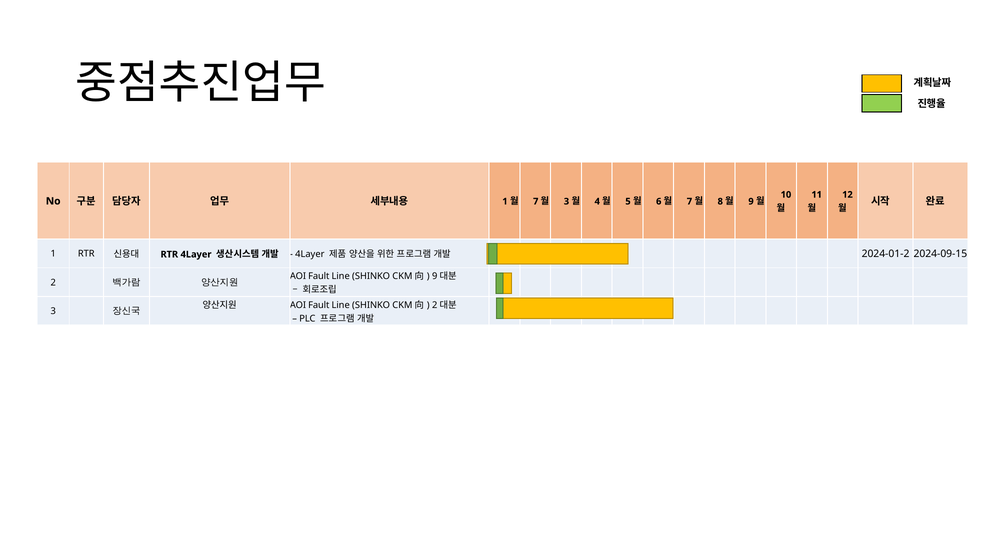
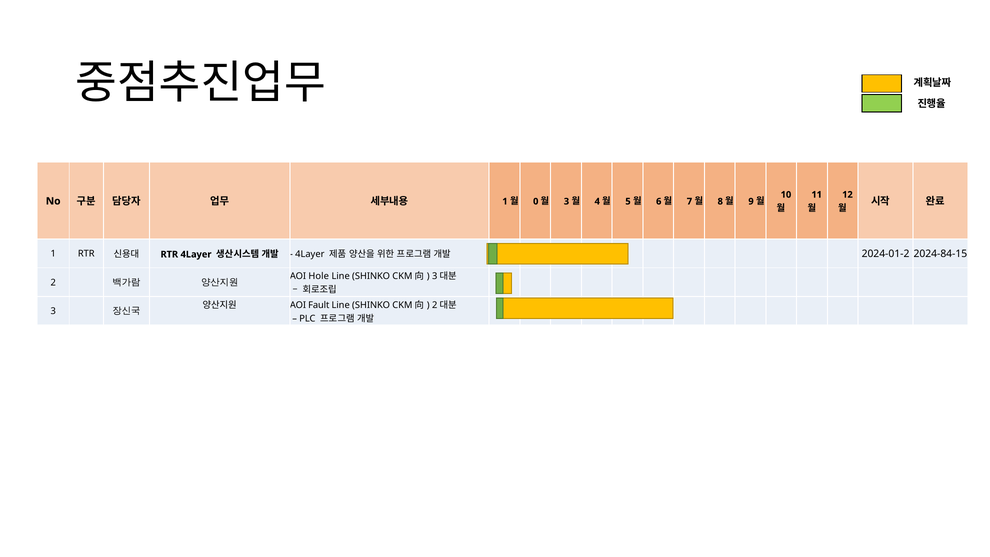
7 at (536, 201): 7 -> 0
2024-09-15: 2024-09-15 -> 2024-84-15
Fault at (319, 276): Fault -> Hole
9 at (435, 276): 9 -> 3
